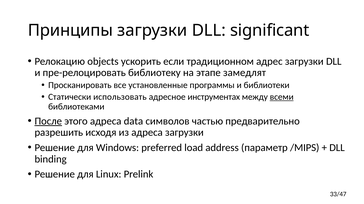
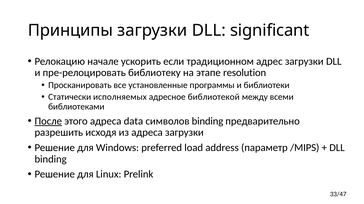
objects: objects -> начале
замедлят: замедлят -> resolution
использовать: использовать -> исполняемых
инструментах: инструментах -> библиотекой
всеми underline: present -> none
символов частью: частью -> binding
